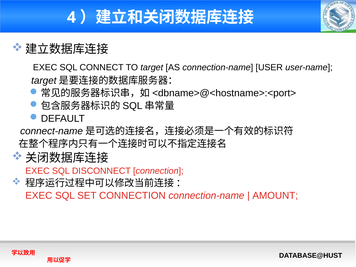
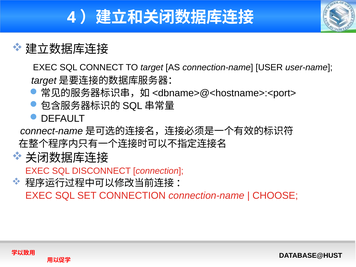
AMOUNT: AMOUNT -> CHOOSE
